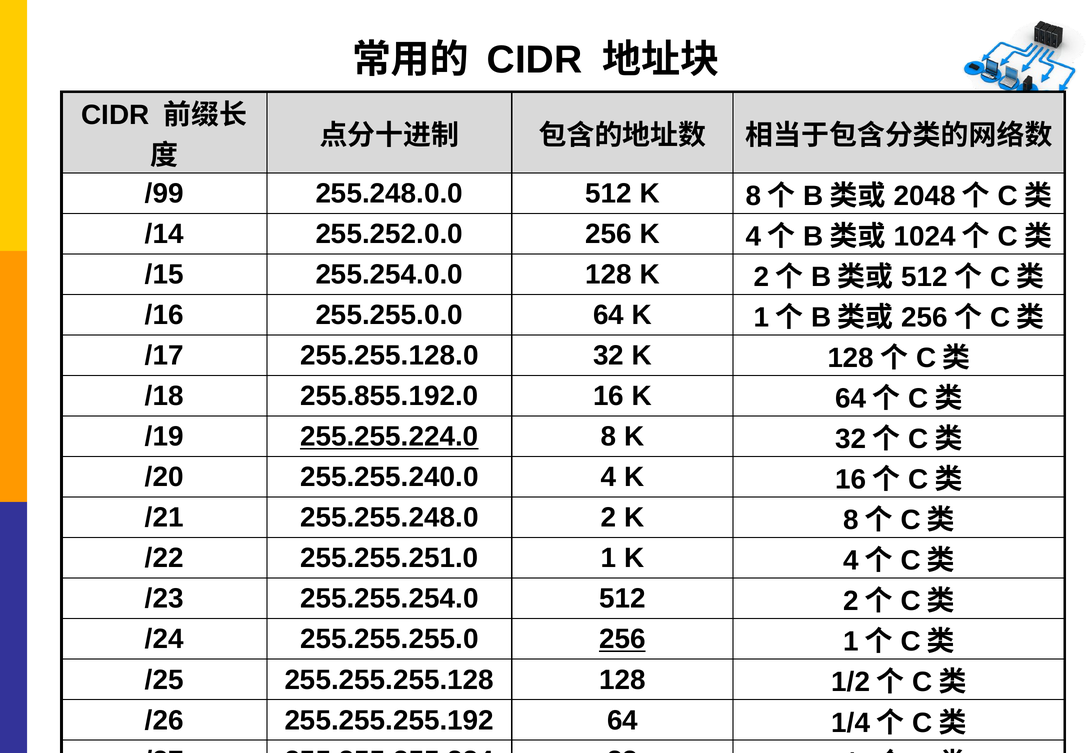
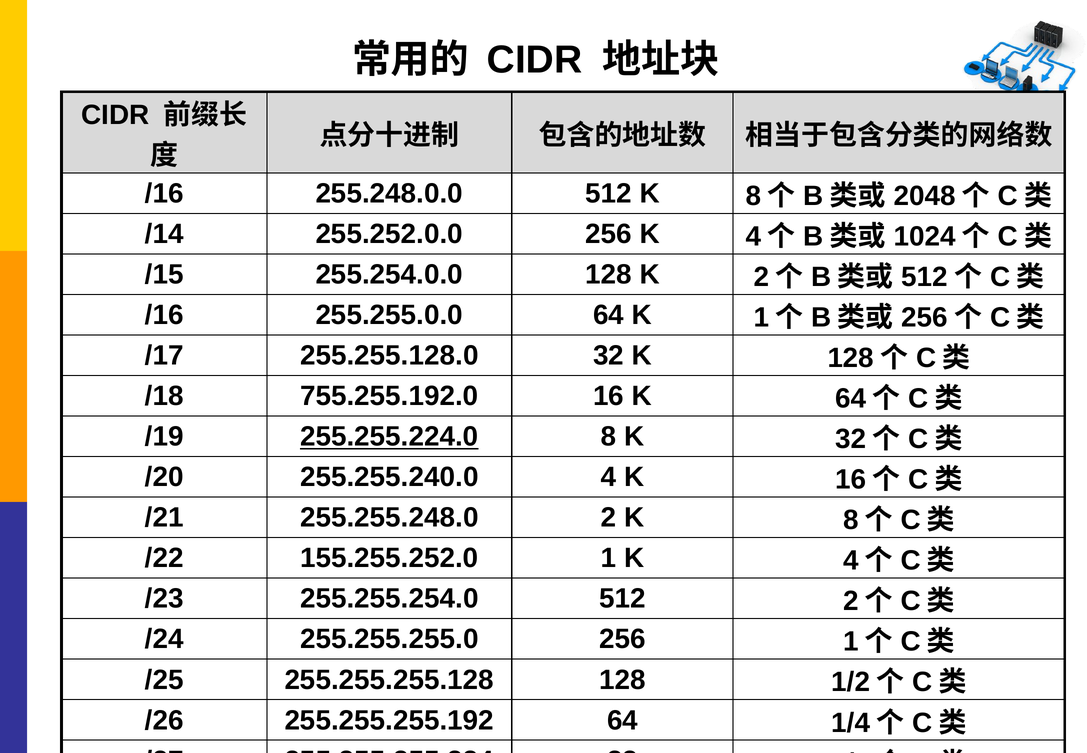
/99 at (164, 193): /99 -> /16
255.855.192.0: 255.855.192.0 -> 755.255.192.0
255.255.251.0: 255.255.251.0 -> 155.255.252.0
256 at (622, 639) underline: present -> none
